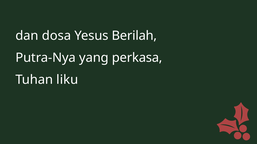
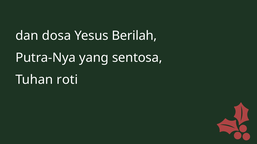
perkasa: perkasa -> sentosa
liku: liku -> roti
